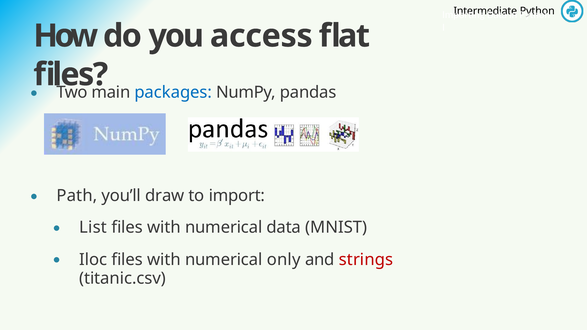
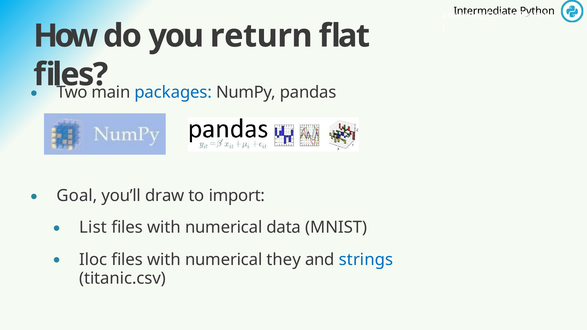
access: access -> return
Path: Path -> Goal
only: only -> they
strings colour: red -> blue
